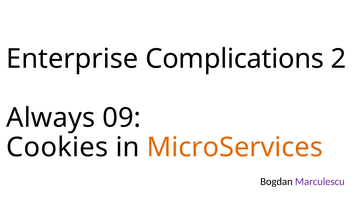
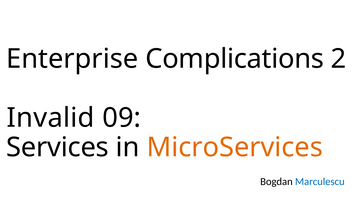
Always: Always -> Invalid
Cookies: Cookies -> Services
Marculescu colour: purple -> blue
